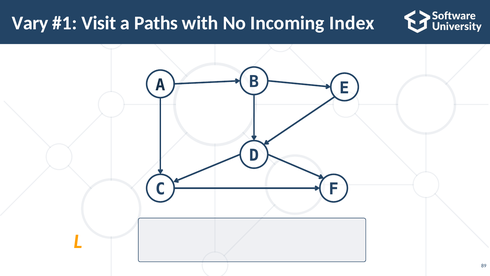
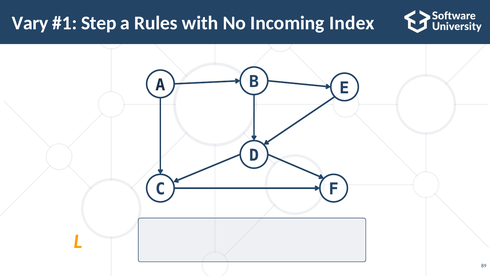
Visit: Visit -> Step
Paths: Paths -> Rules
